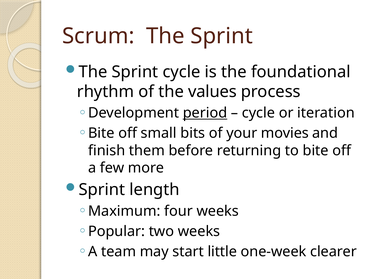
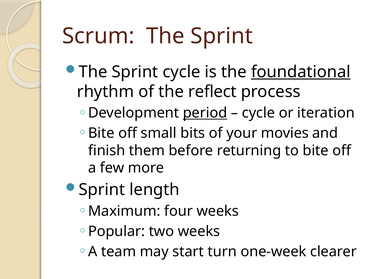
foundational underline: none -> present
values: values -> reflect
little: little -> turn
